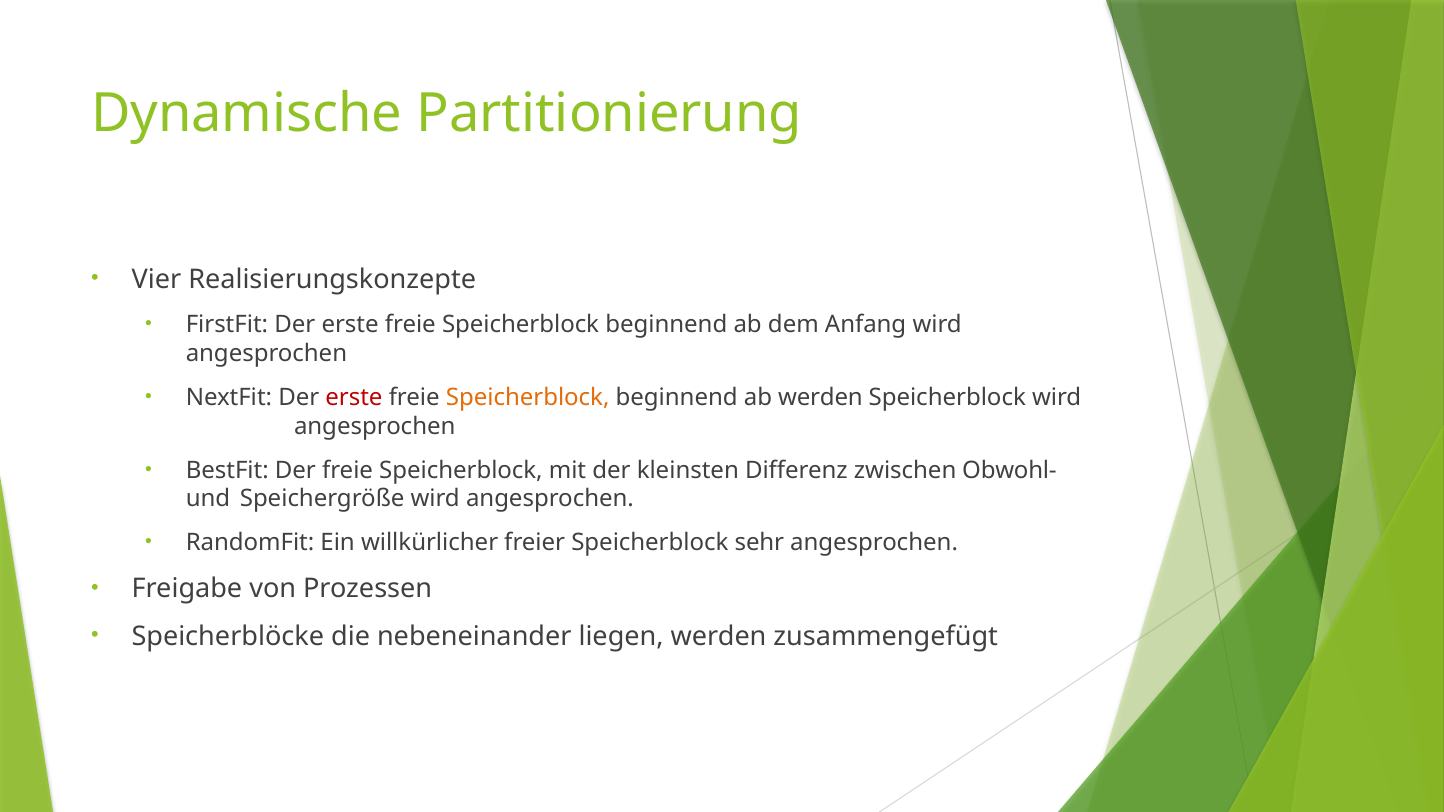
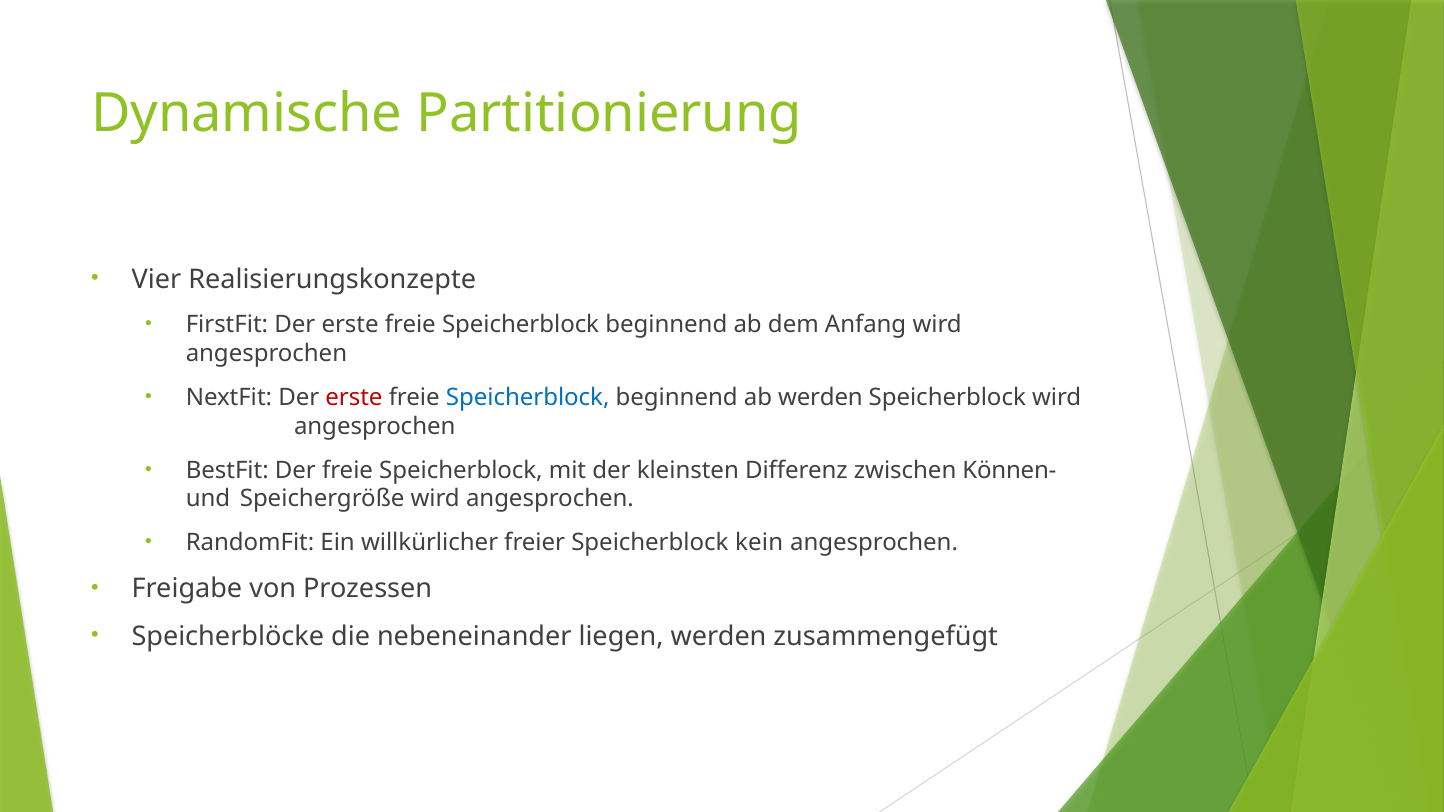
Speicherblock at (528, 398) colour: orange -> blue
Obwohl-: Obwohl- -> Können-
sehr: sehr -> kein
